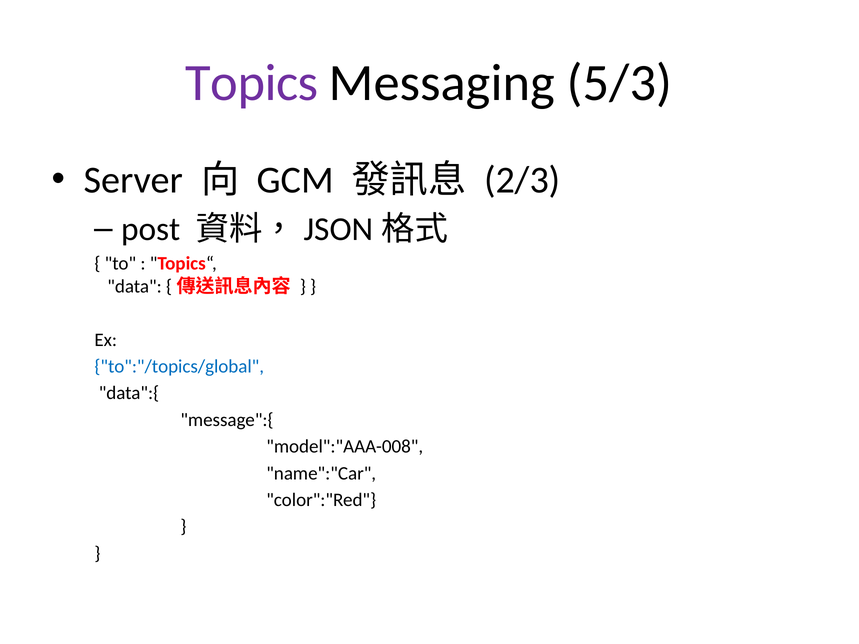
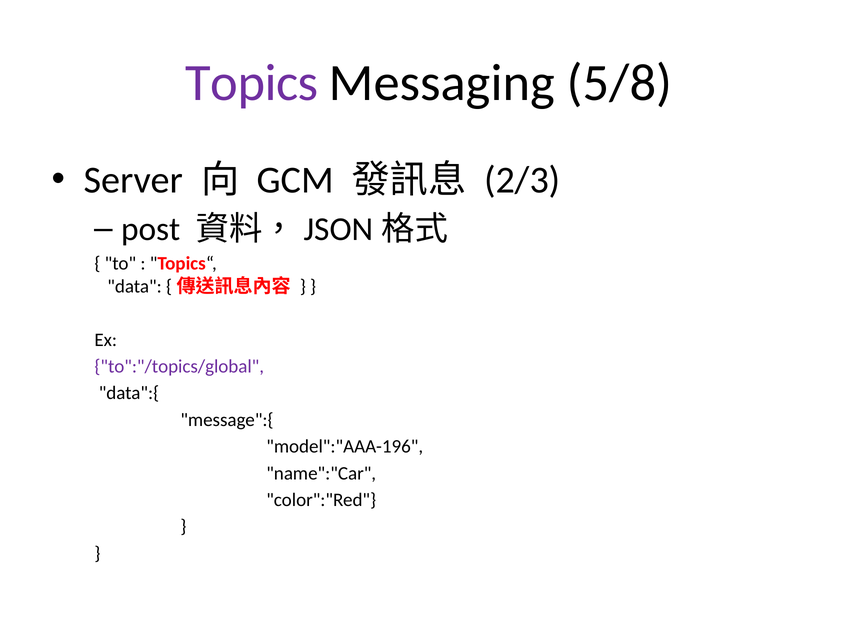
5/3: 5/3 -> 5/8
to":"/topics/global colour: blue -> purple
model":"AAA-008: model":"AAA-008 -> model":"AAA-196
